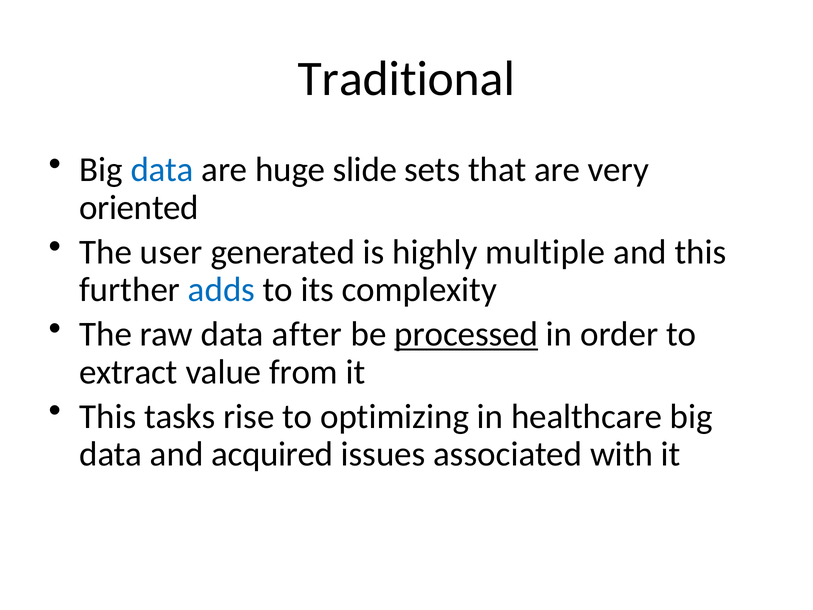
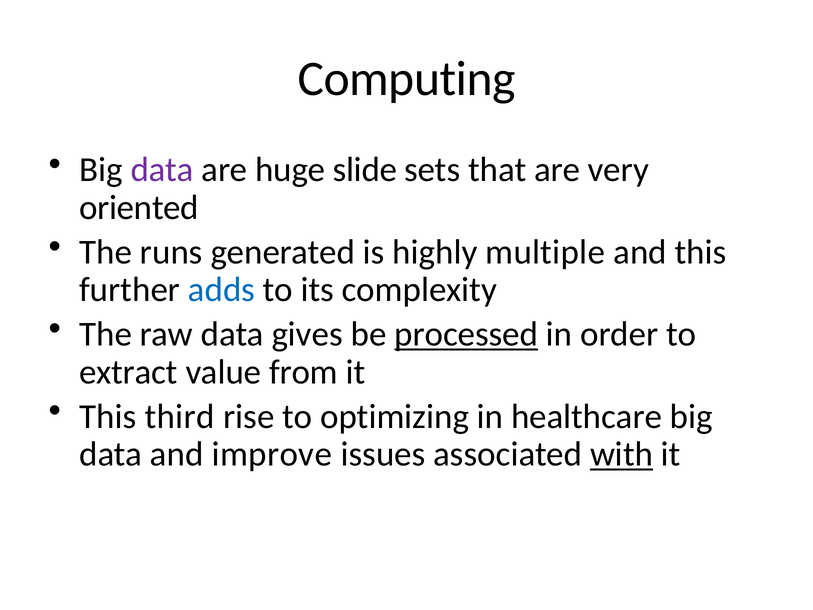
Traditional: Traditional -> Computing
data at (162, 170) colour: blue -> purple
user: user -> runs
after: after -> gives
tasks: tasks -> third
acquired: acquired -> improve
with underline: none -> present
